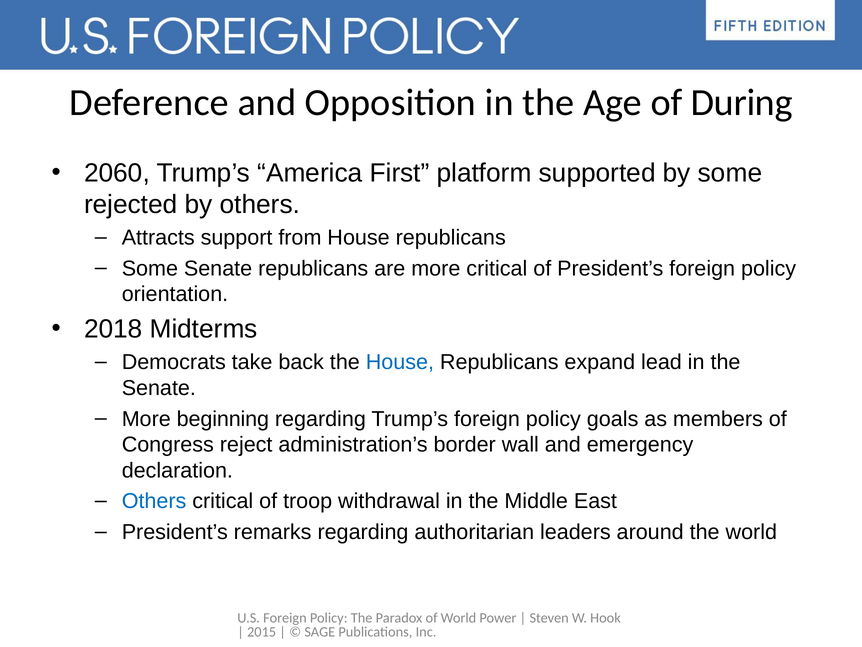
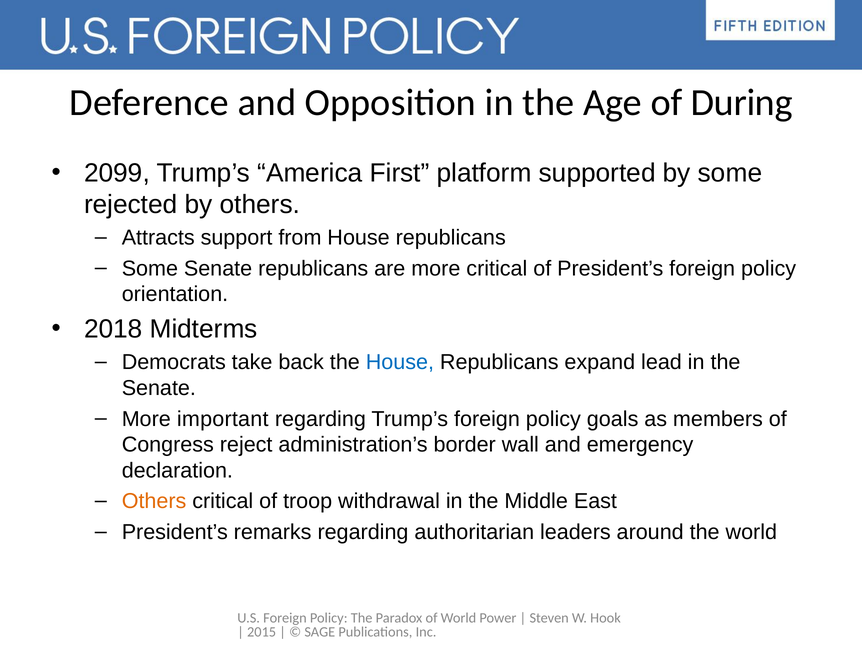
2060: 2060 -> 2099
beginning: beginning -> important
Others at (154, 501) colour: blue -> orange
